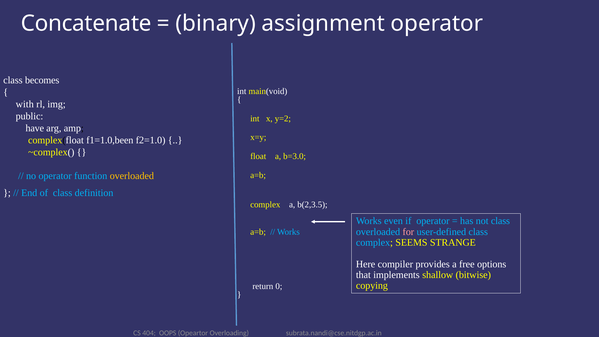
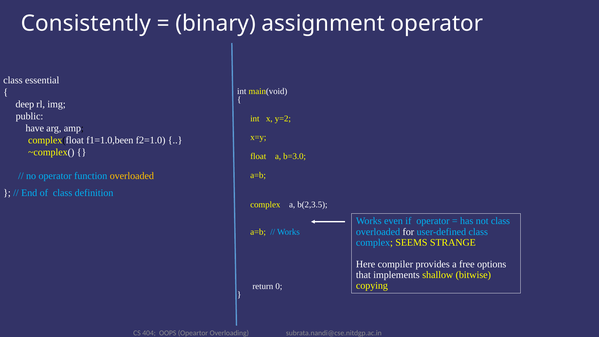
Concatenate: Concatenate -> Consistently
becomes: becomes -> essential
with: with -> deep
for colour: pink -> white
